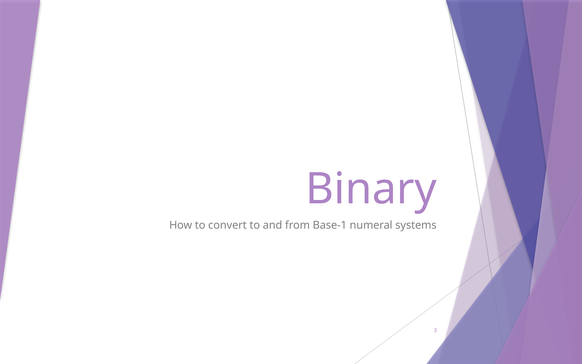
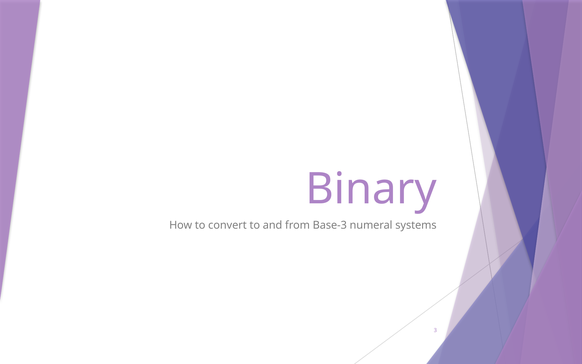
Base-1: Base-1 -> Base-3
